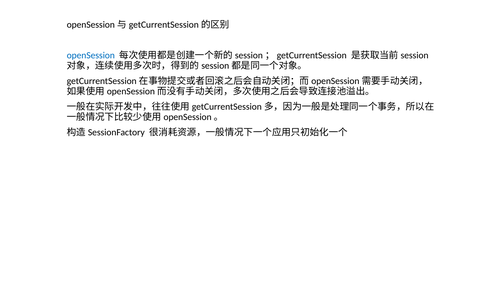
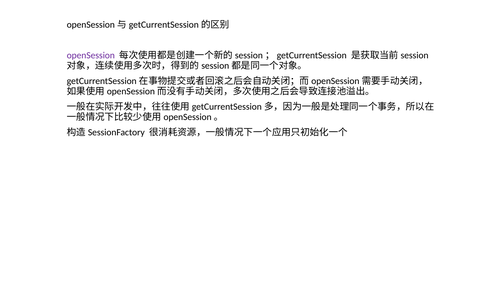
openSession colour: blue -> purple
